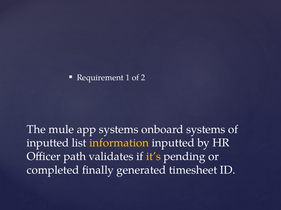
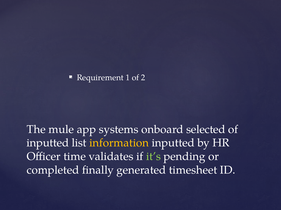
onboard systems: systems -> selected
path: path -> time
it’s colour: yellow -> light green
